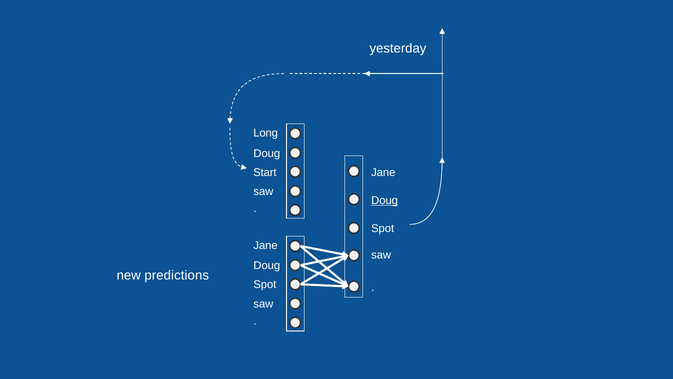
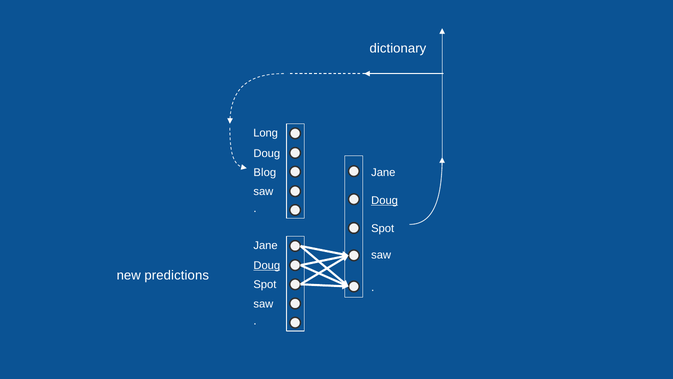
yesterday: yesterday -> dictionary
Start: Start -> Blog
Doug at (267, 265) underline: none -> present
